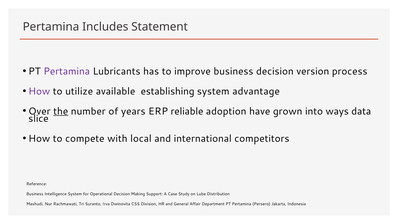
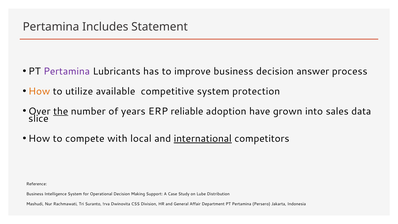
version: version -> answer
How at (39, 91) colour: purple -> orange
establishing: establishing -> competitive
advantage: advantage -> protection
ways: ways -> sales
international underline: none -> present
